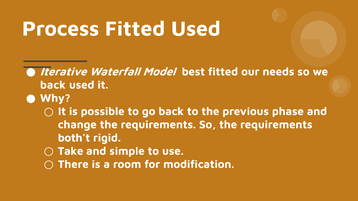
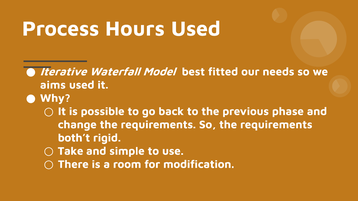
Process Fitted: Fitted -> Hours
back at (53, 85): back -> aims
